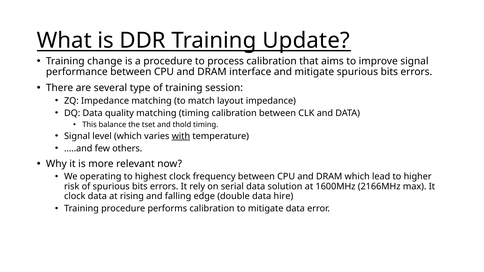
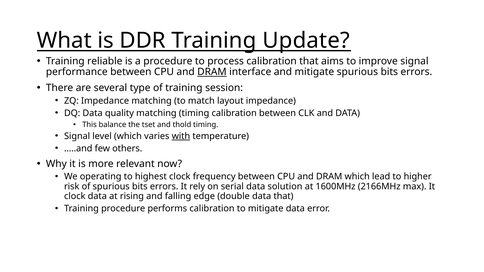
change: change -> reliable
DRAM at (212, 72) underline: none -> present
data hire: hire -> that
